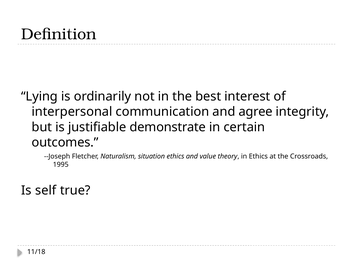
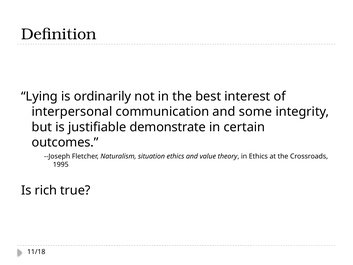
agree: agree -> some
self: self -> rich
